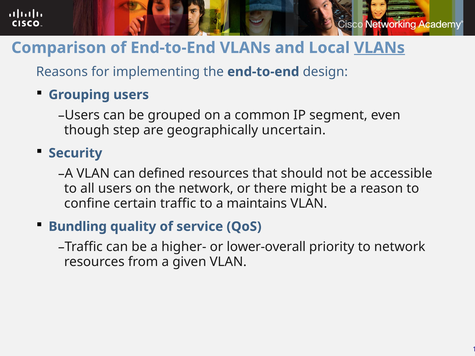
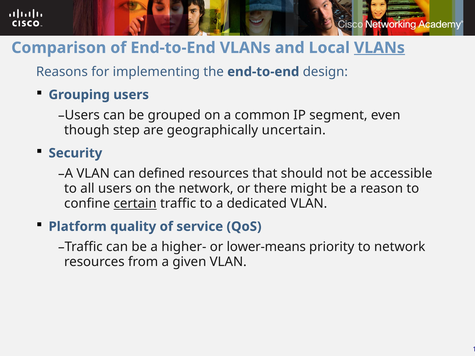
certain underline: none -> present
maintains: maintains -> dedicated
Bundling: Bundling -> Platform
lower-overall: lower-overall -> lower-means
